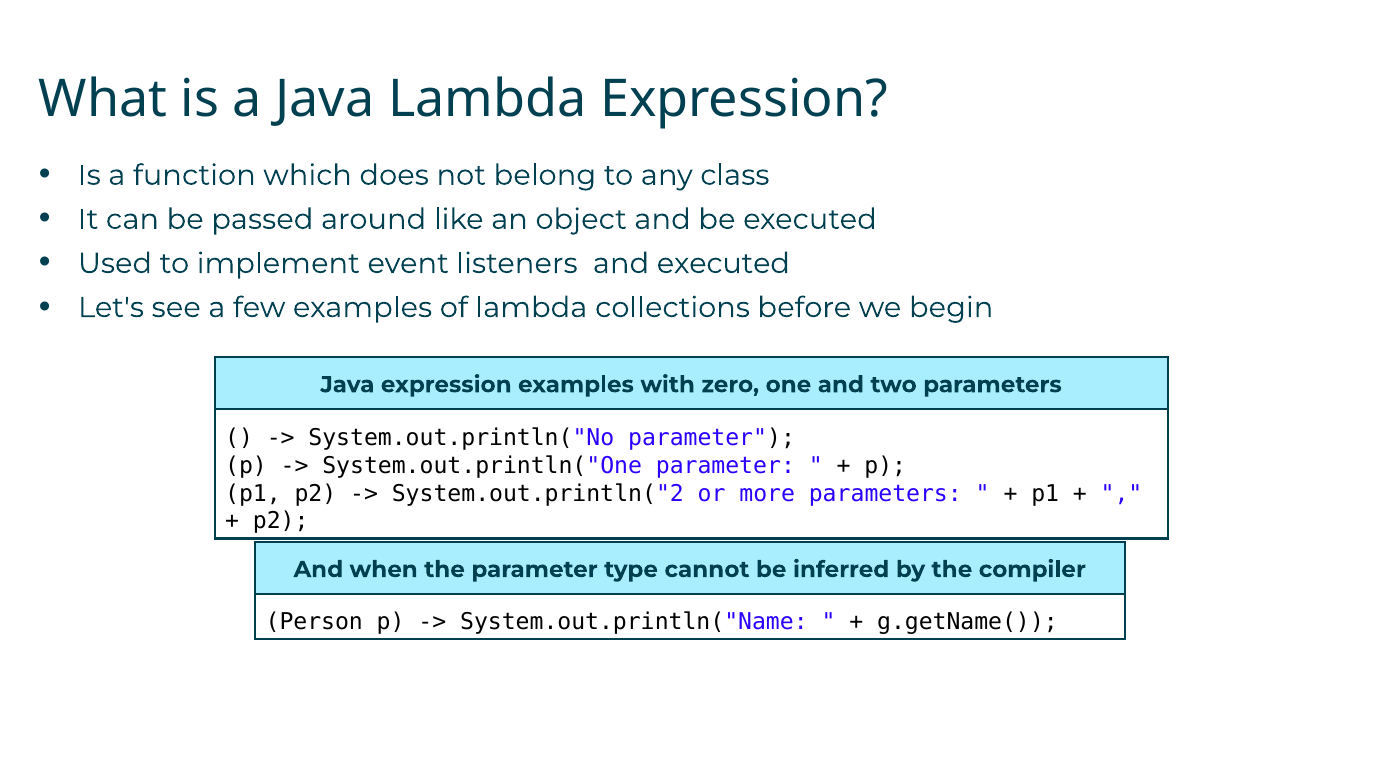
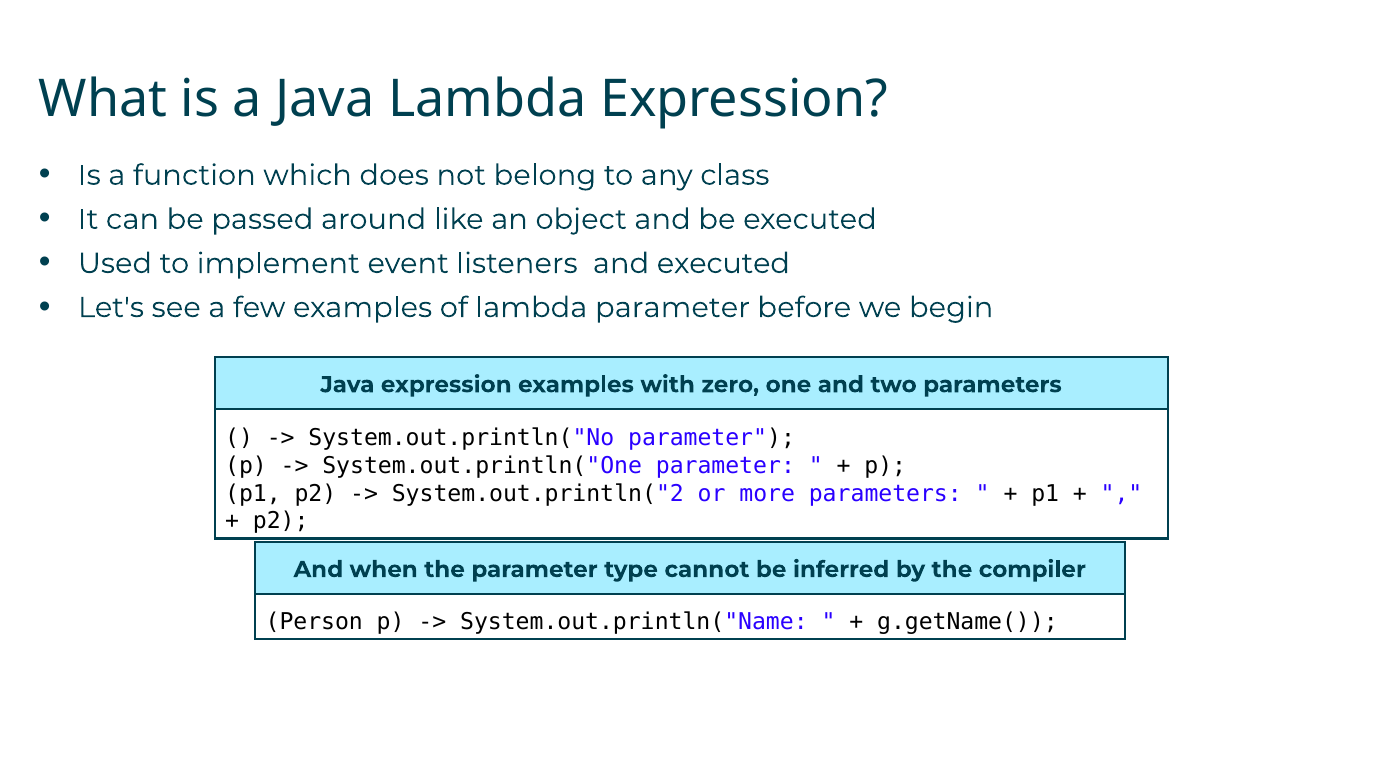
lambda collections: collections -> parameter
